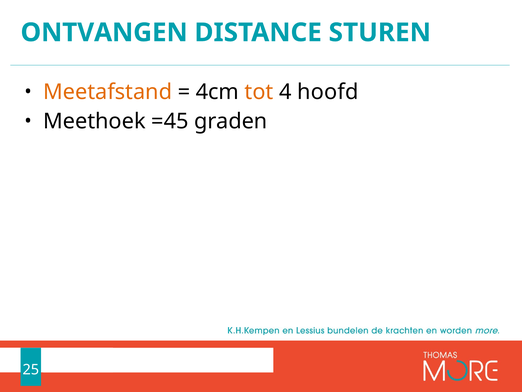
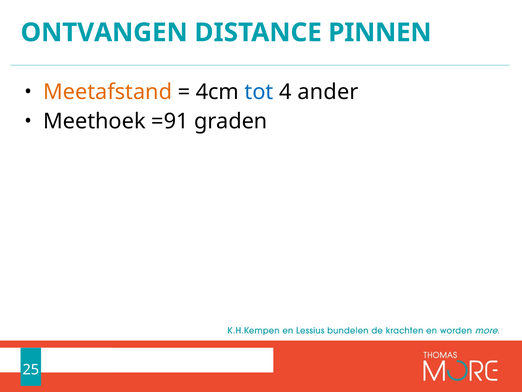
STUREN: STUREN -> PINNEN
tot colour: orange -> blue
hoofd: hoofd -> ander
=45: =45 -> =91
